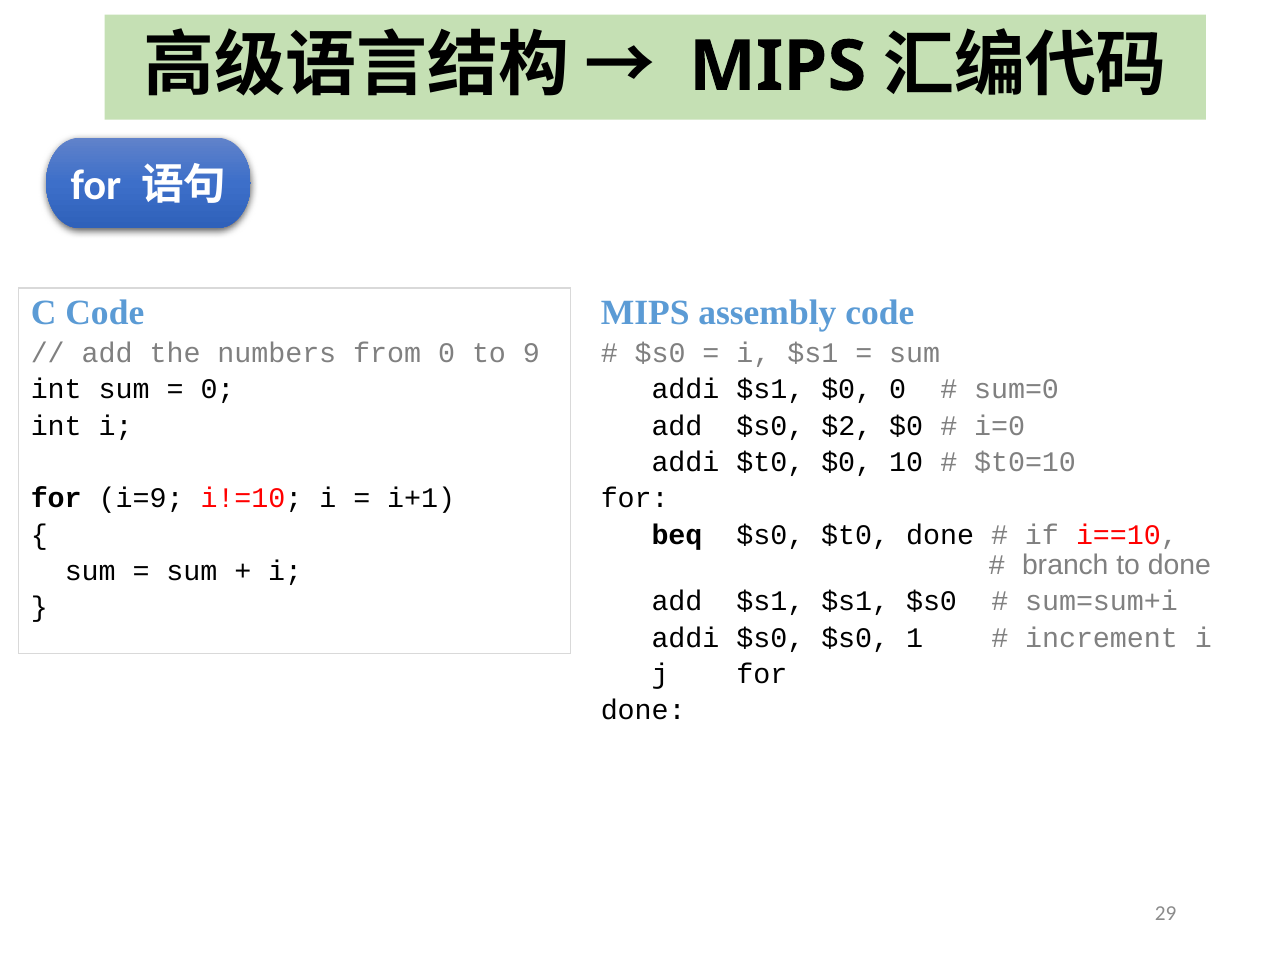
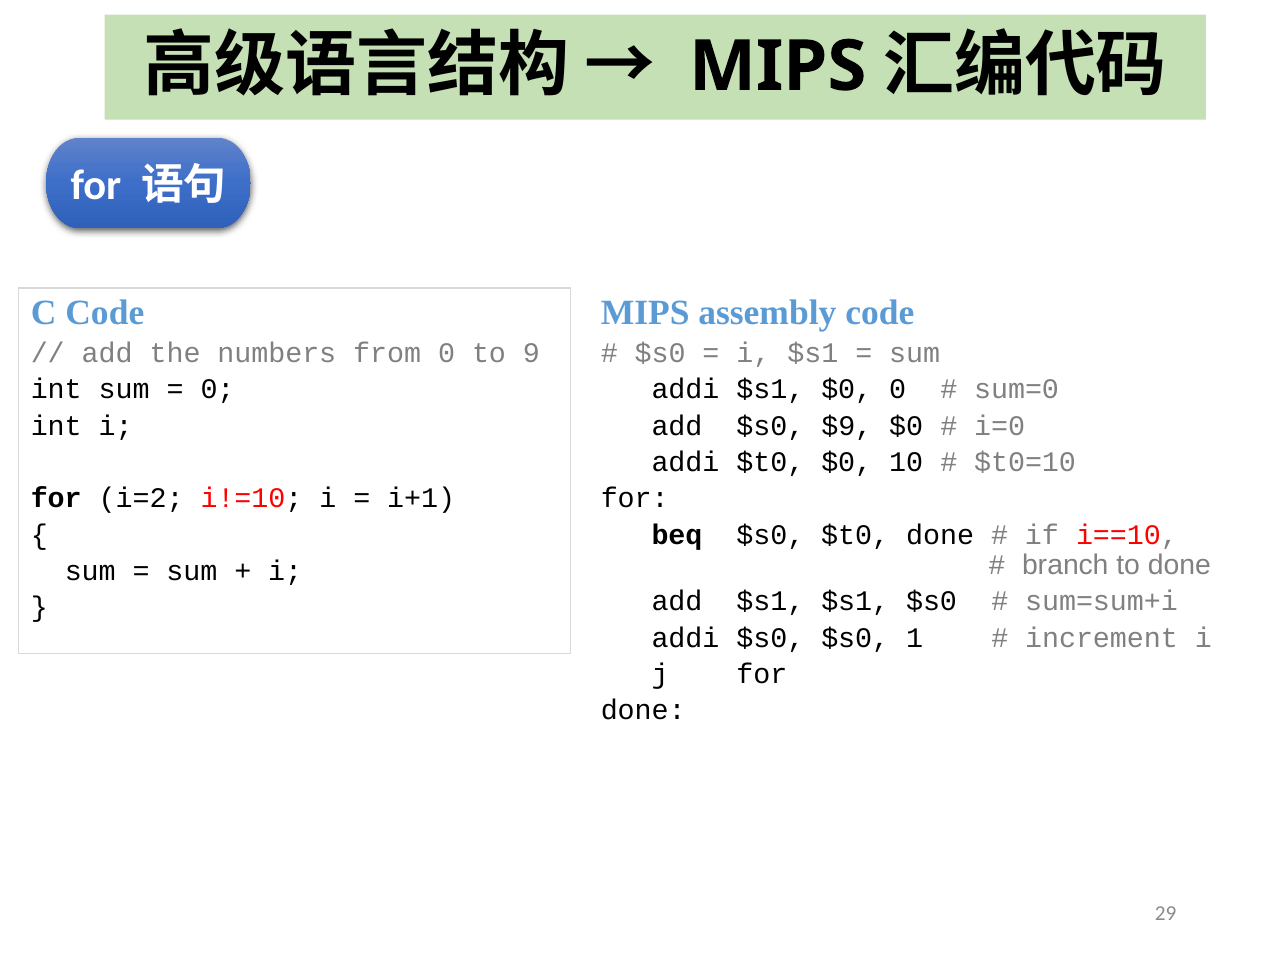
$2: $2 -> $9
i=9: i=9 -> i=2
